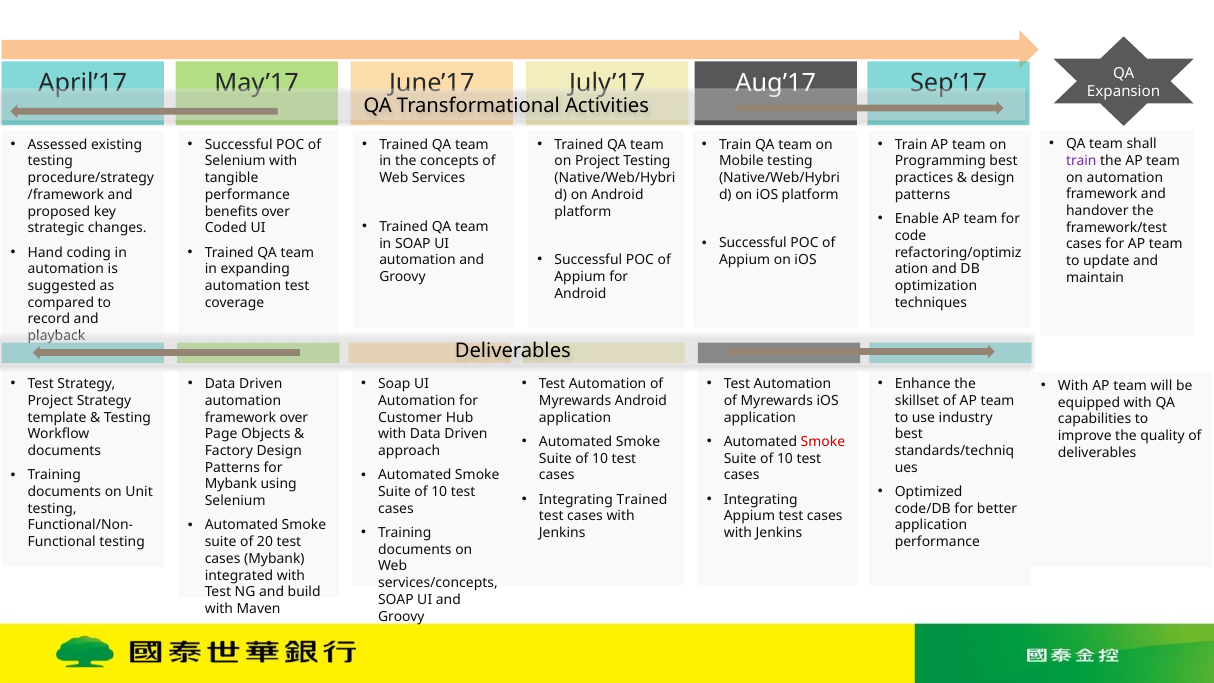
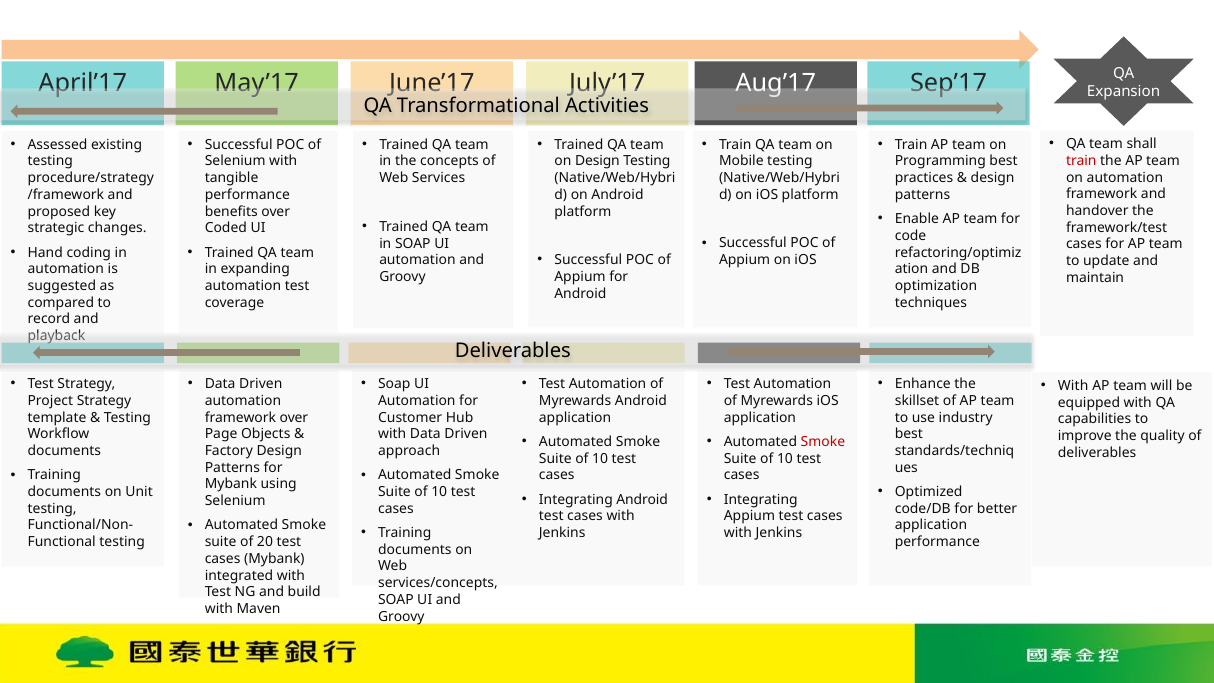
train at (1081, 161) colour: purple -> red
on Project: Project -> Design
Integrating Trained: Trained -> Android
